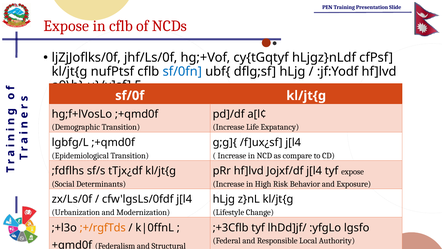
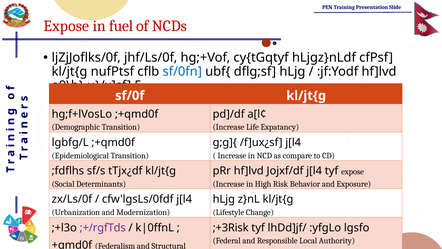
in cflb: cflb -> fuel
;+/rgfTds colour: orange -> purple
;+3Cflb: ;+3Cflb -> ;+3Risk
